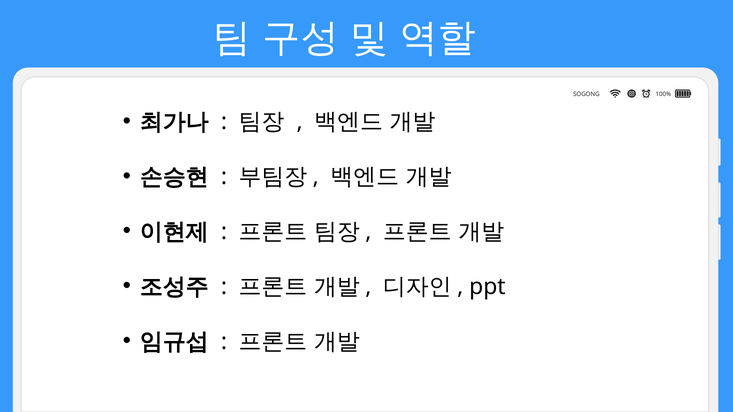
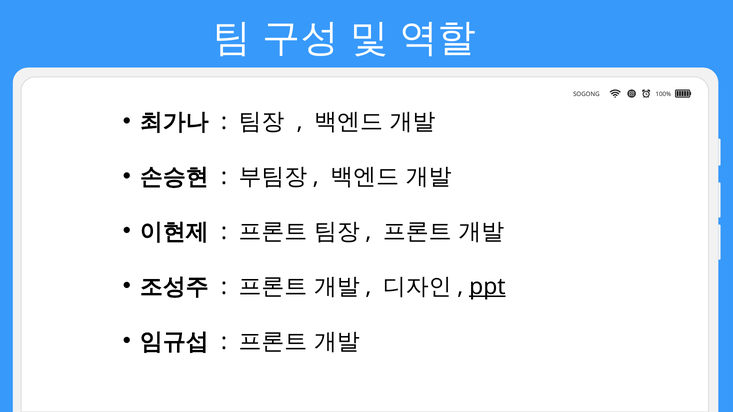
ppt underline: none -> present
